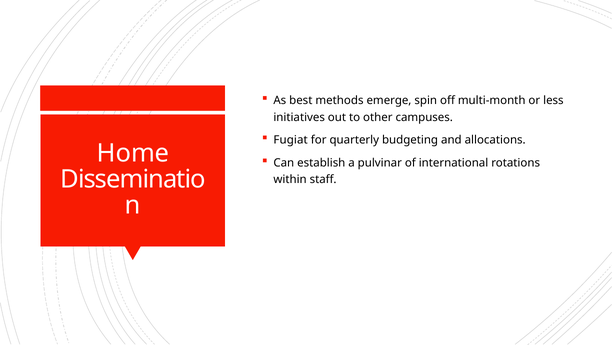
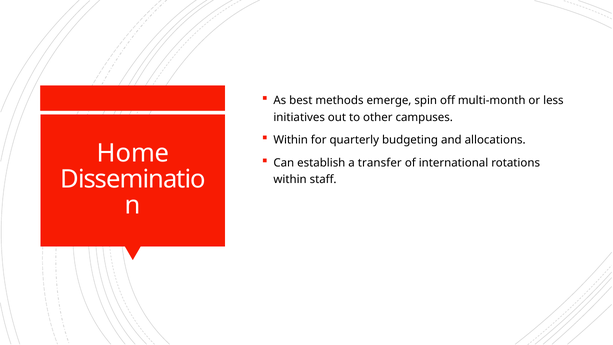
Fugiat at (291, 140): Fugiat -> Within
pulvinar: pulvinar -> transfer
